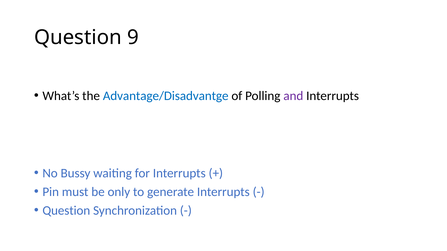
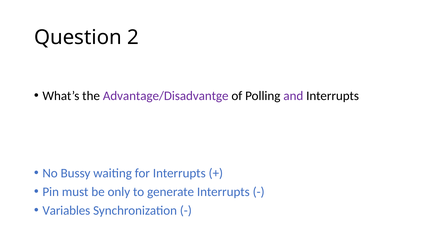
9: 9 -> 2
Advantage/Disadvantge colour: blue -> purple
Question at (66, 211): Question -> Variables
